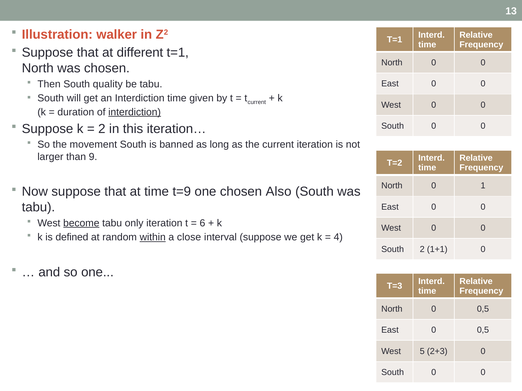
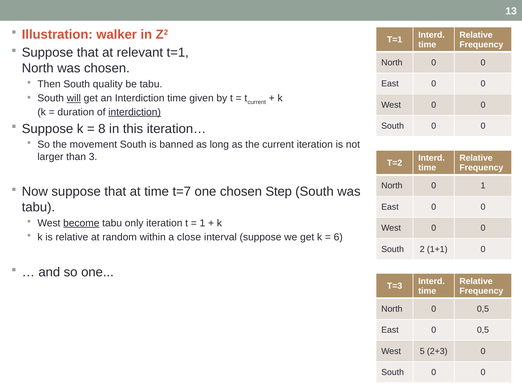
different: different -> relevant
will underline: none -> present
2 at (102, 129): 2 -> 8
9: 9 -> 3
t=9: t=9 -> t=7
Also: Also -> Step
6 at (202, 223): 6 -> 1
is defined: defined -> relative
within underline: present -> none
4: 4 -> 6
